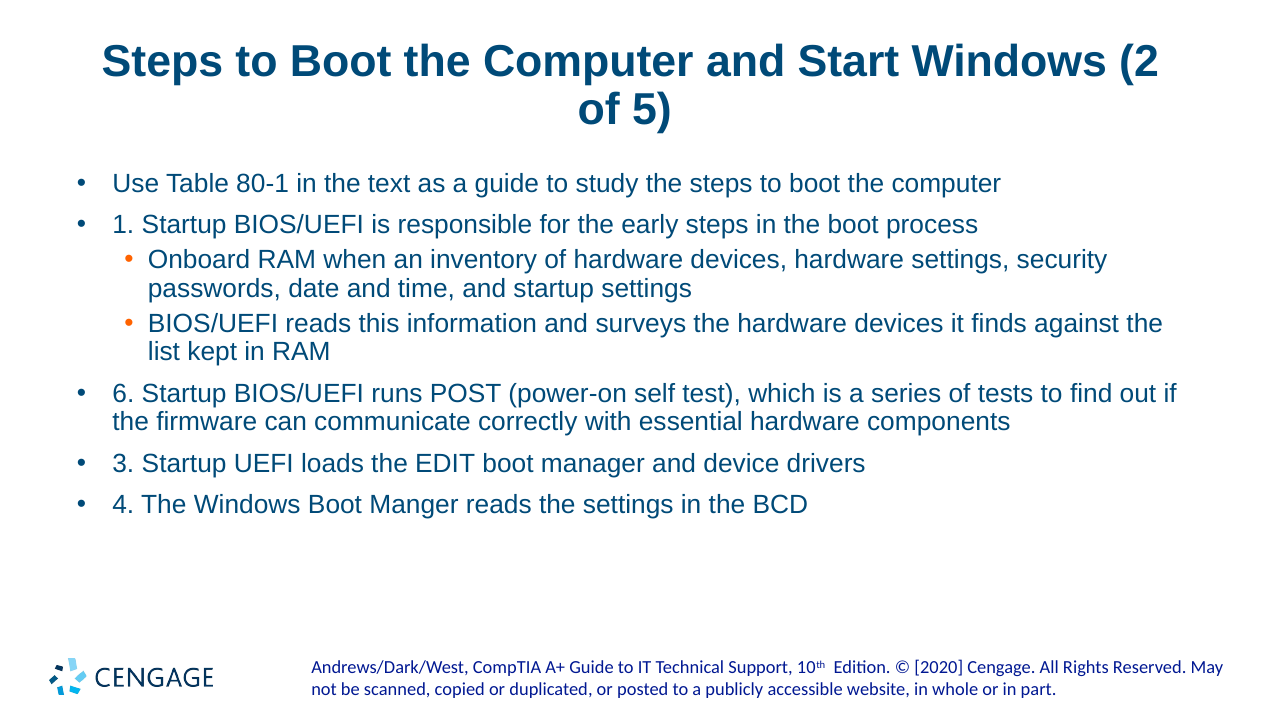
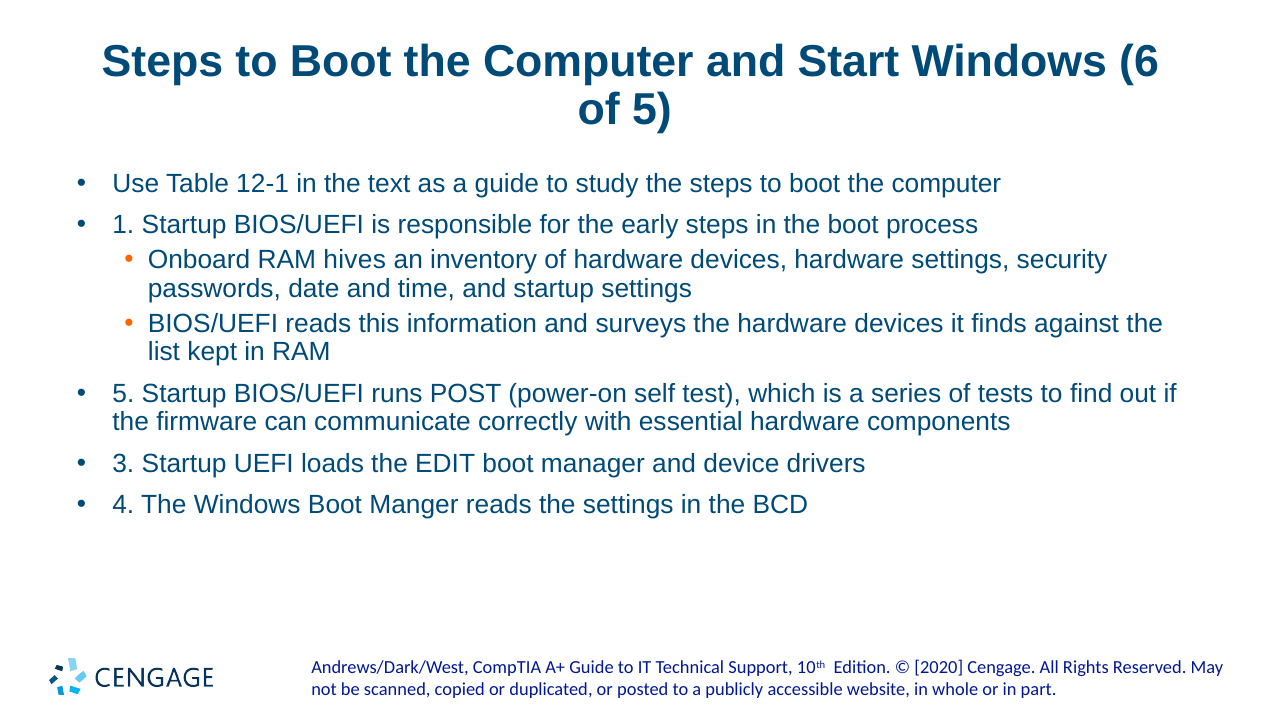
2: 2 -> 6
80-1: 80-1 -> 12-1
when: when -> hives
6 at (123, 393): 6 -> 5
